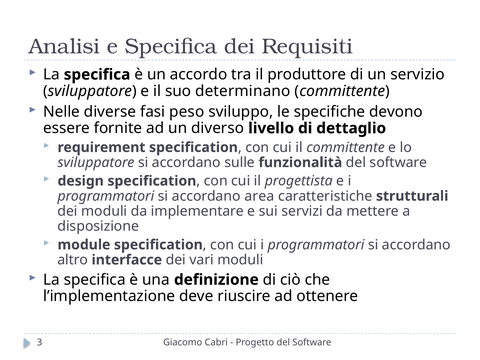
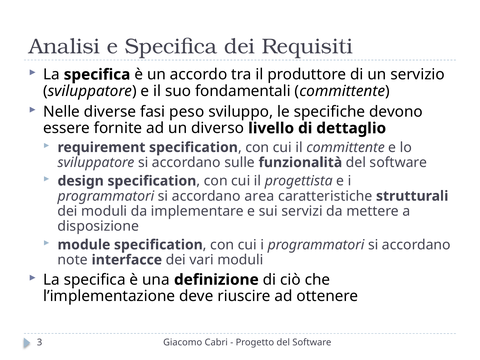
determinano: determinano -> fondamentali
altro: altro -> note
